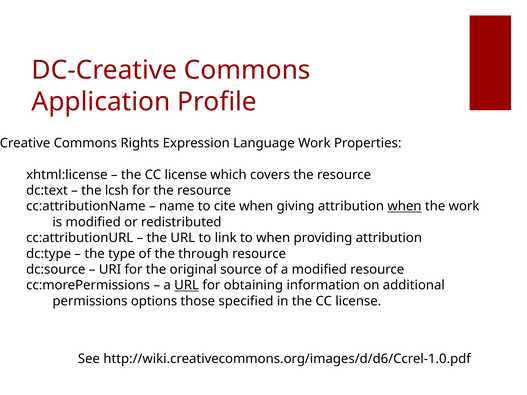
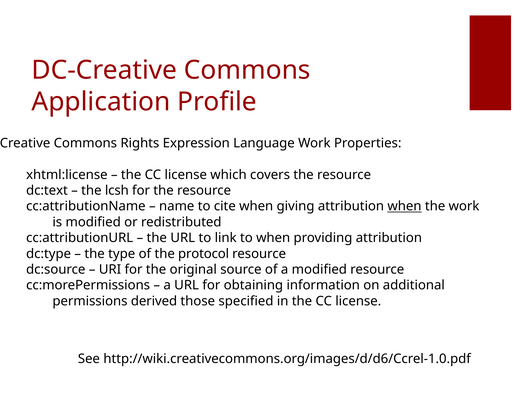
through: through -> protocol
URL at (187, 285) underline: present -> none
options: options -> derived
